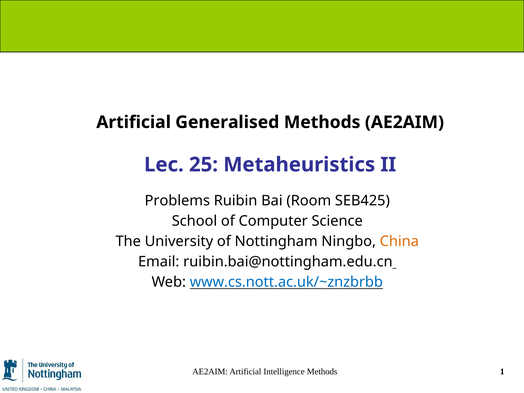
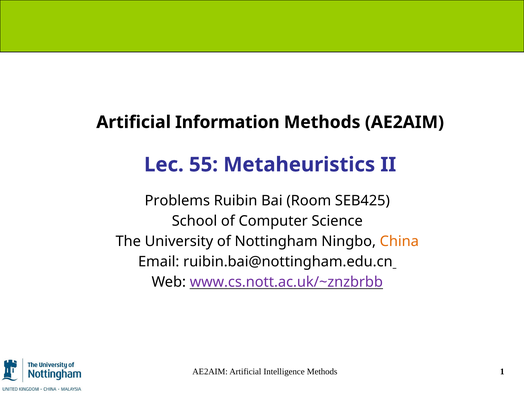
Generalised: Generalised -> Information
25: 25 -> 55
www.cs.nott.ac.uk/~znzbrbb colour: blue -> purple
